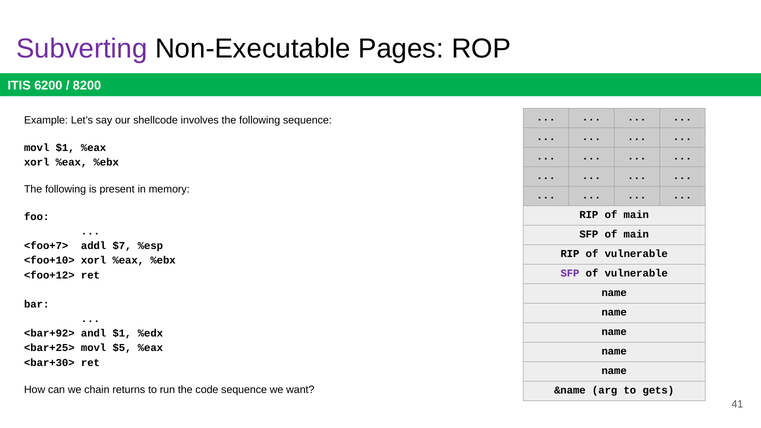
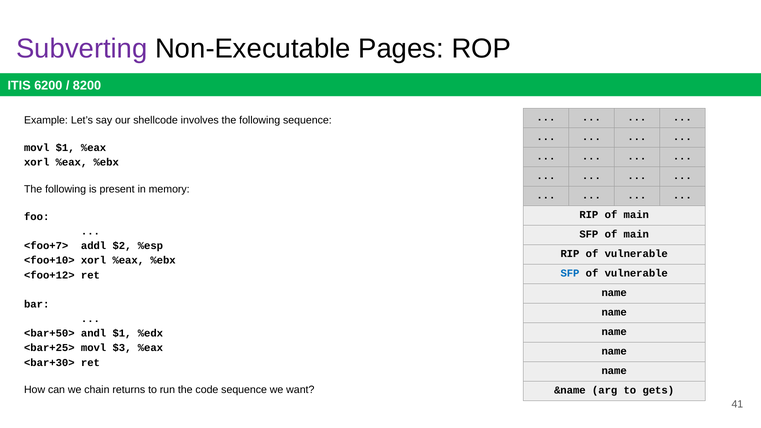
$7: $7 -> $2
SFP at (570, 273) colour: purple -> blue
<bar+92>: <bar+92> -> <bar+50>
$5: $5 -> $3
